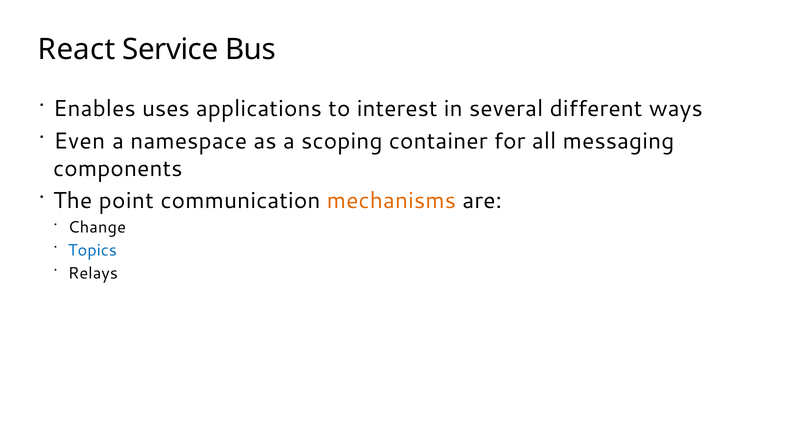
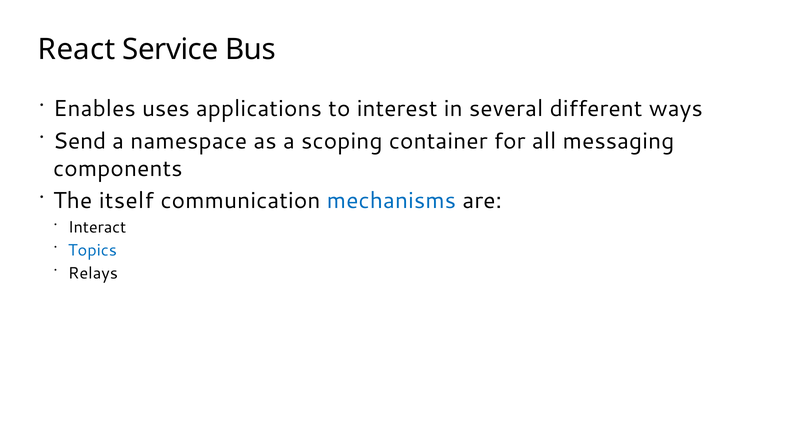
Even: Even -> Send
point: point -> itself
mechanisms colour: orange -> blue
Change: Change -> Interact
